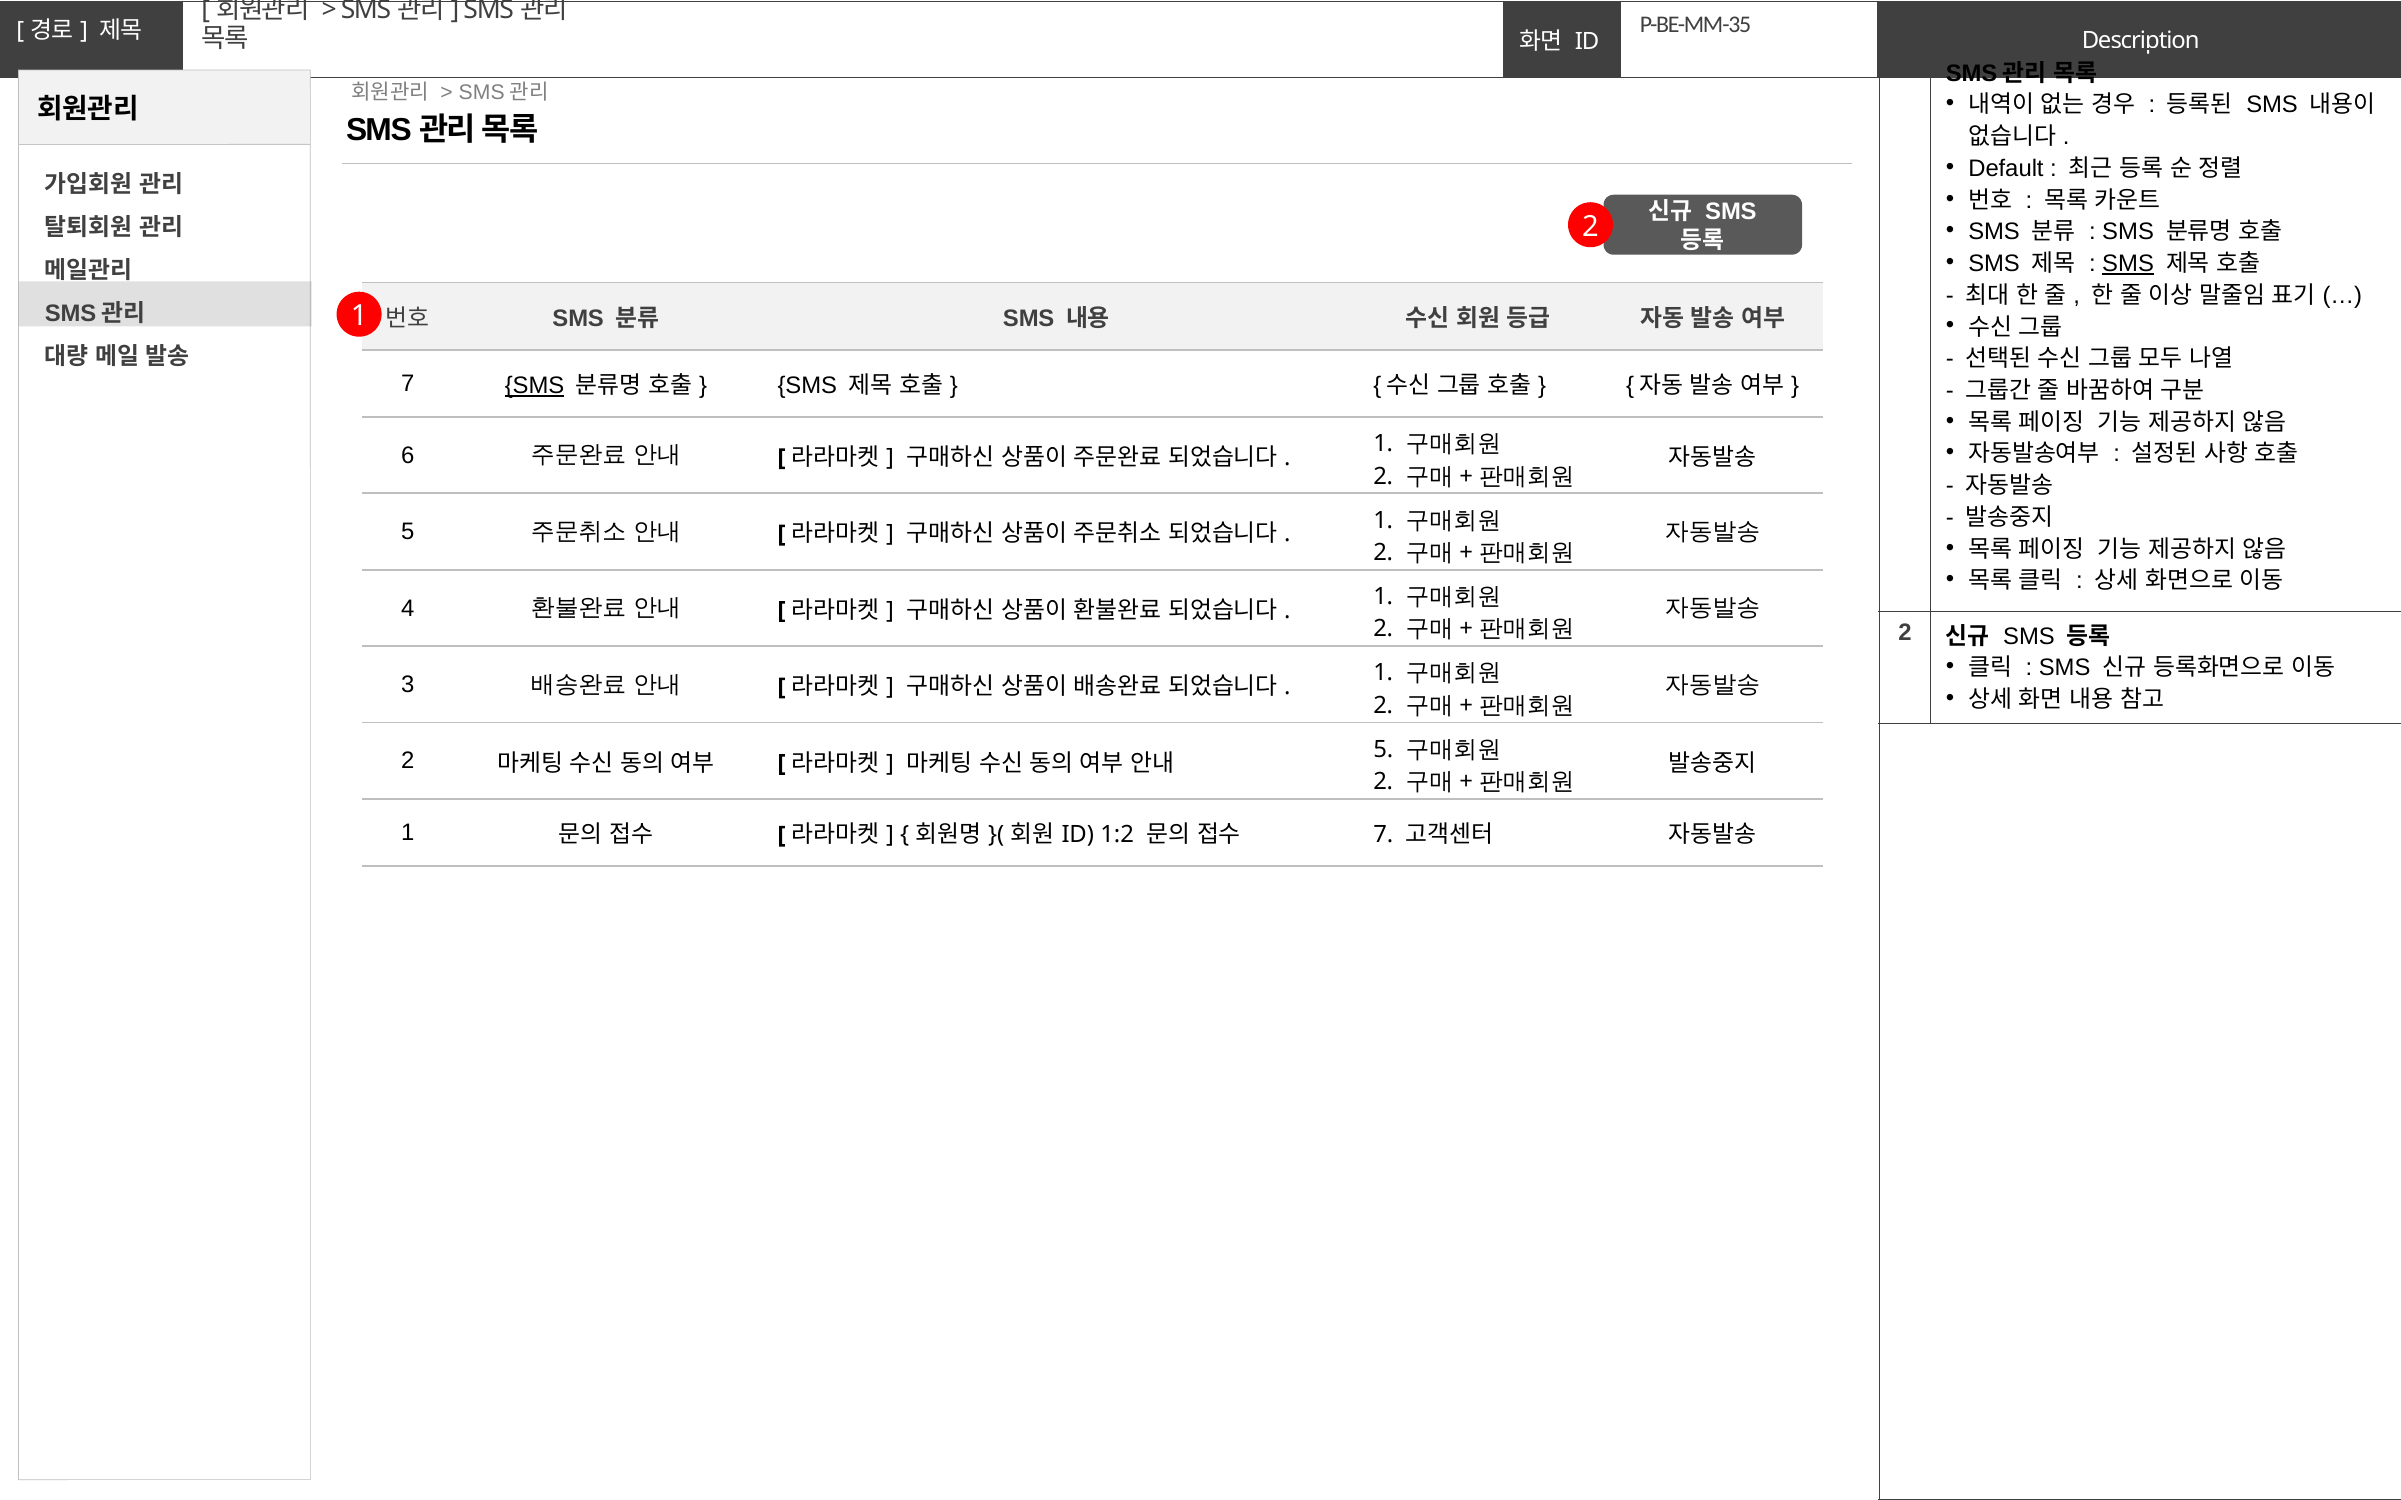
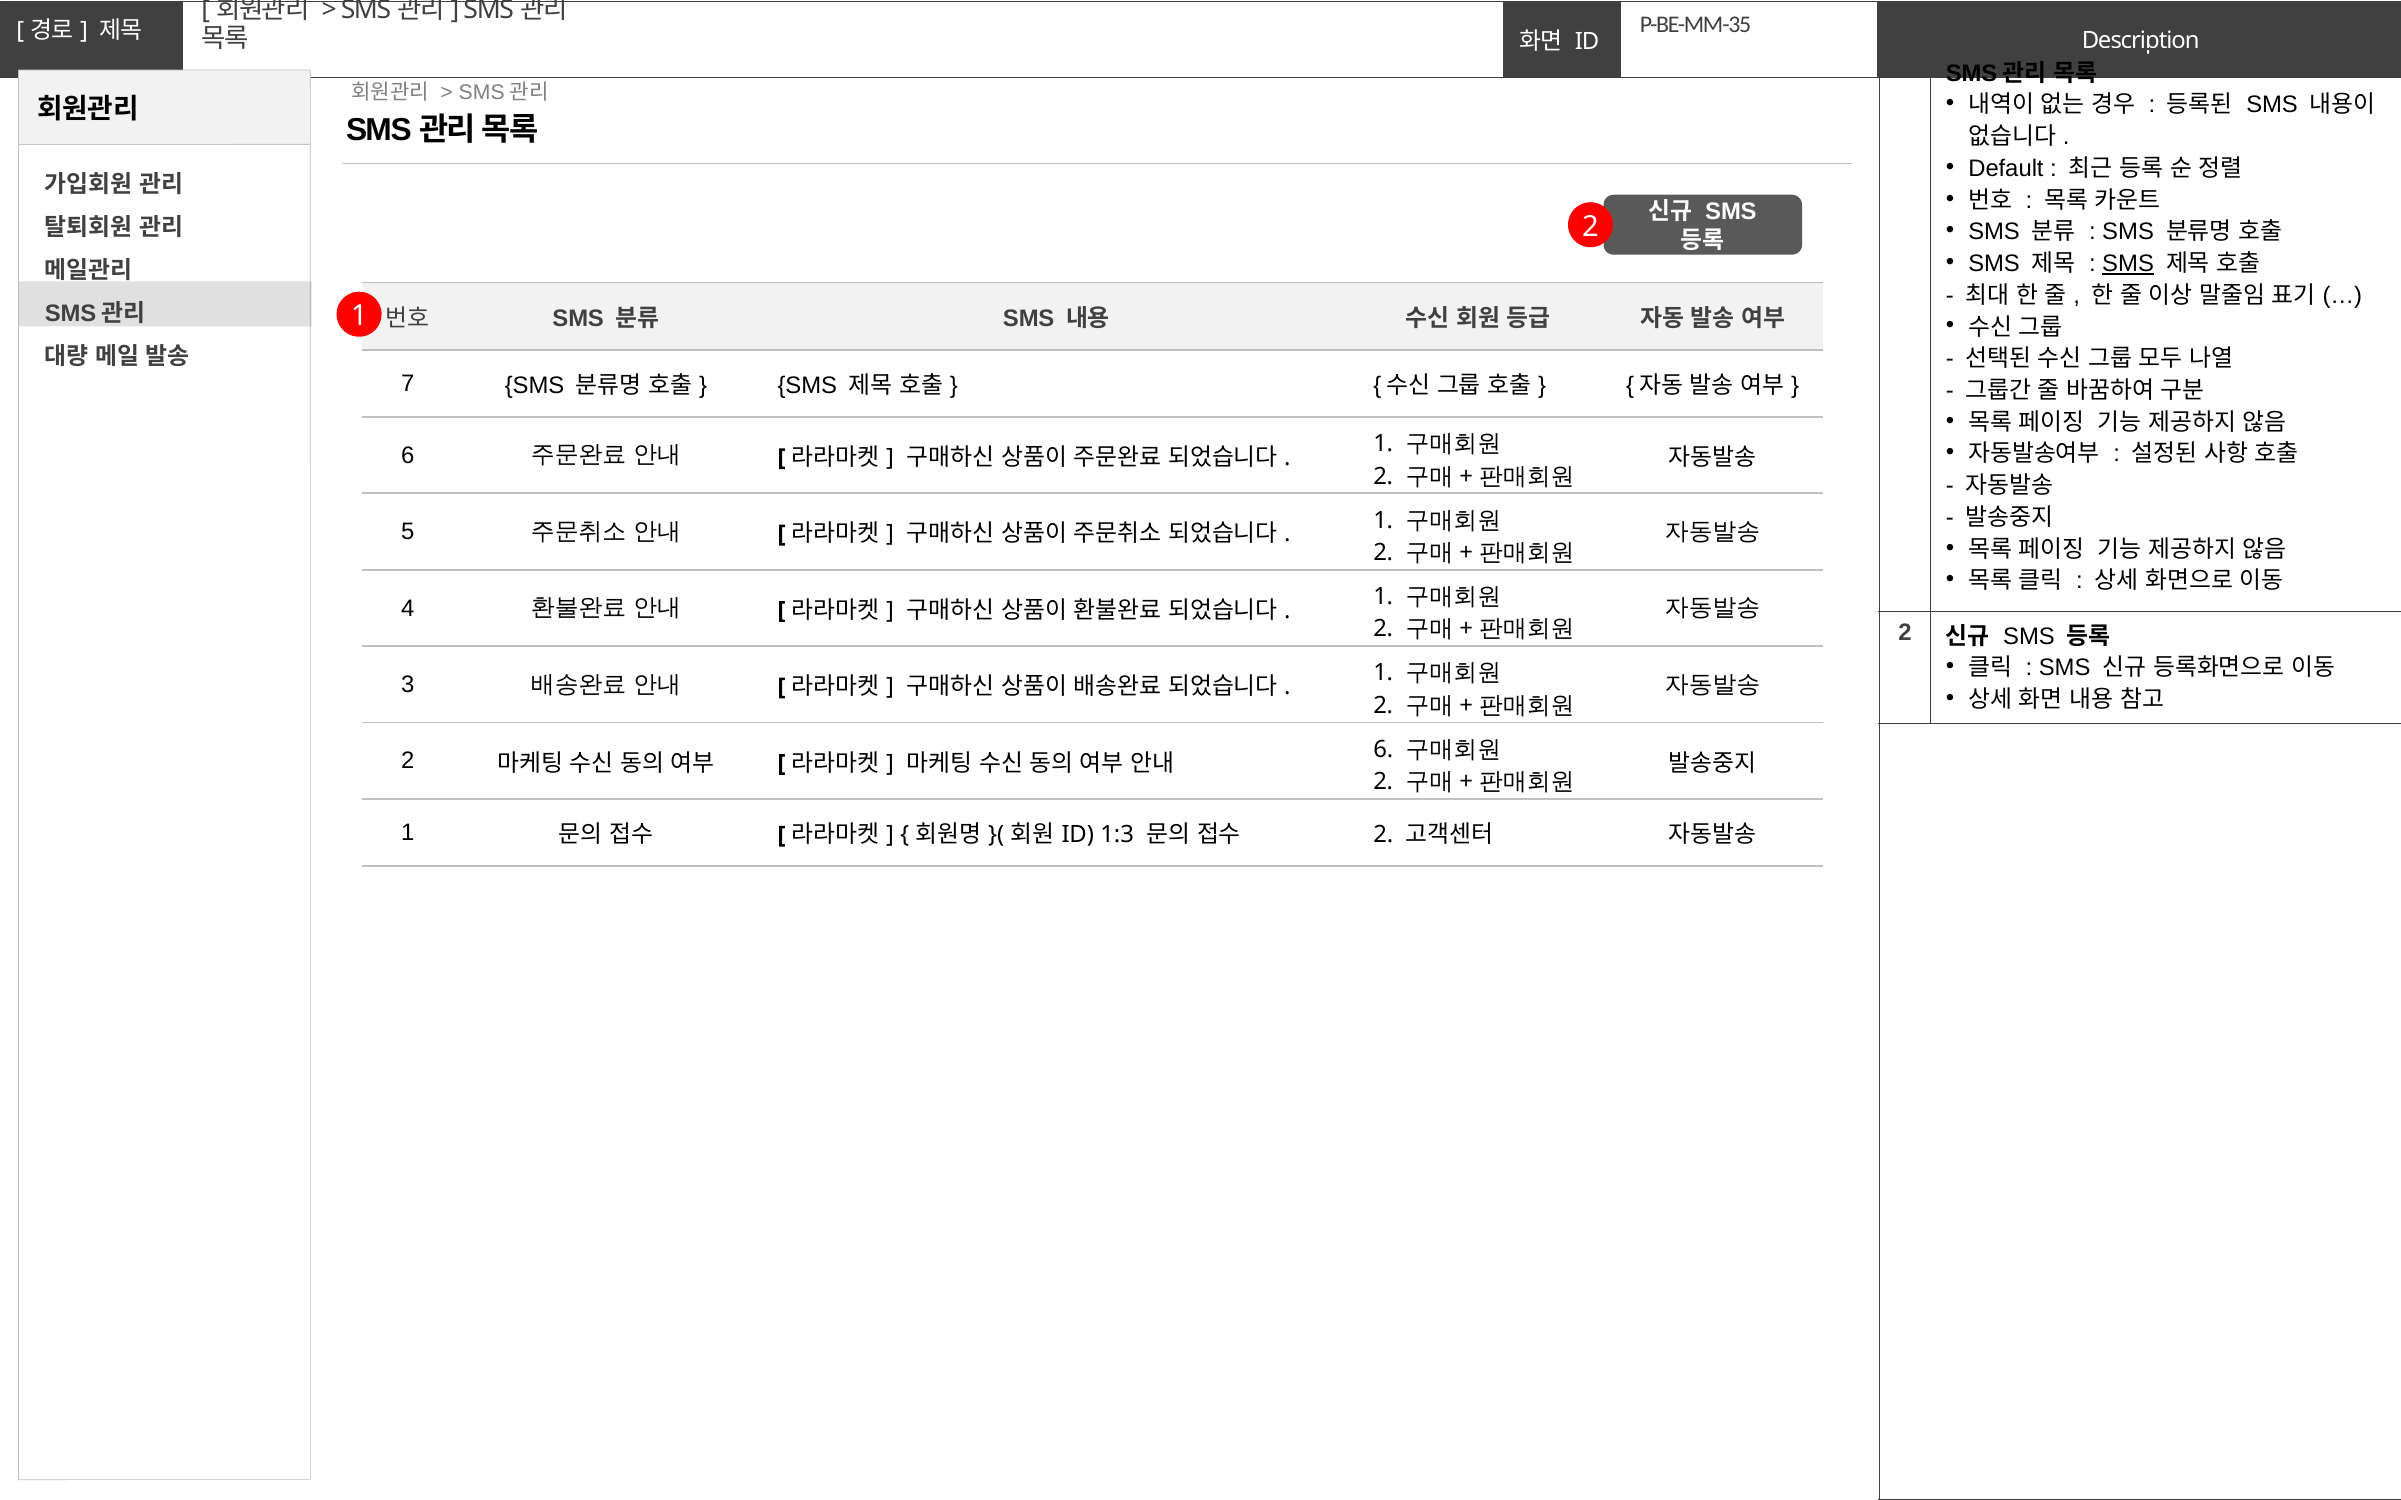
SMS at (535, 386) underline: present -> none
5 at (1383, 750): 5 -> 6
1:2: 1:2 -> 1:3
7 at (1383, 835): 7 -> 2
